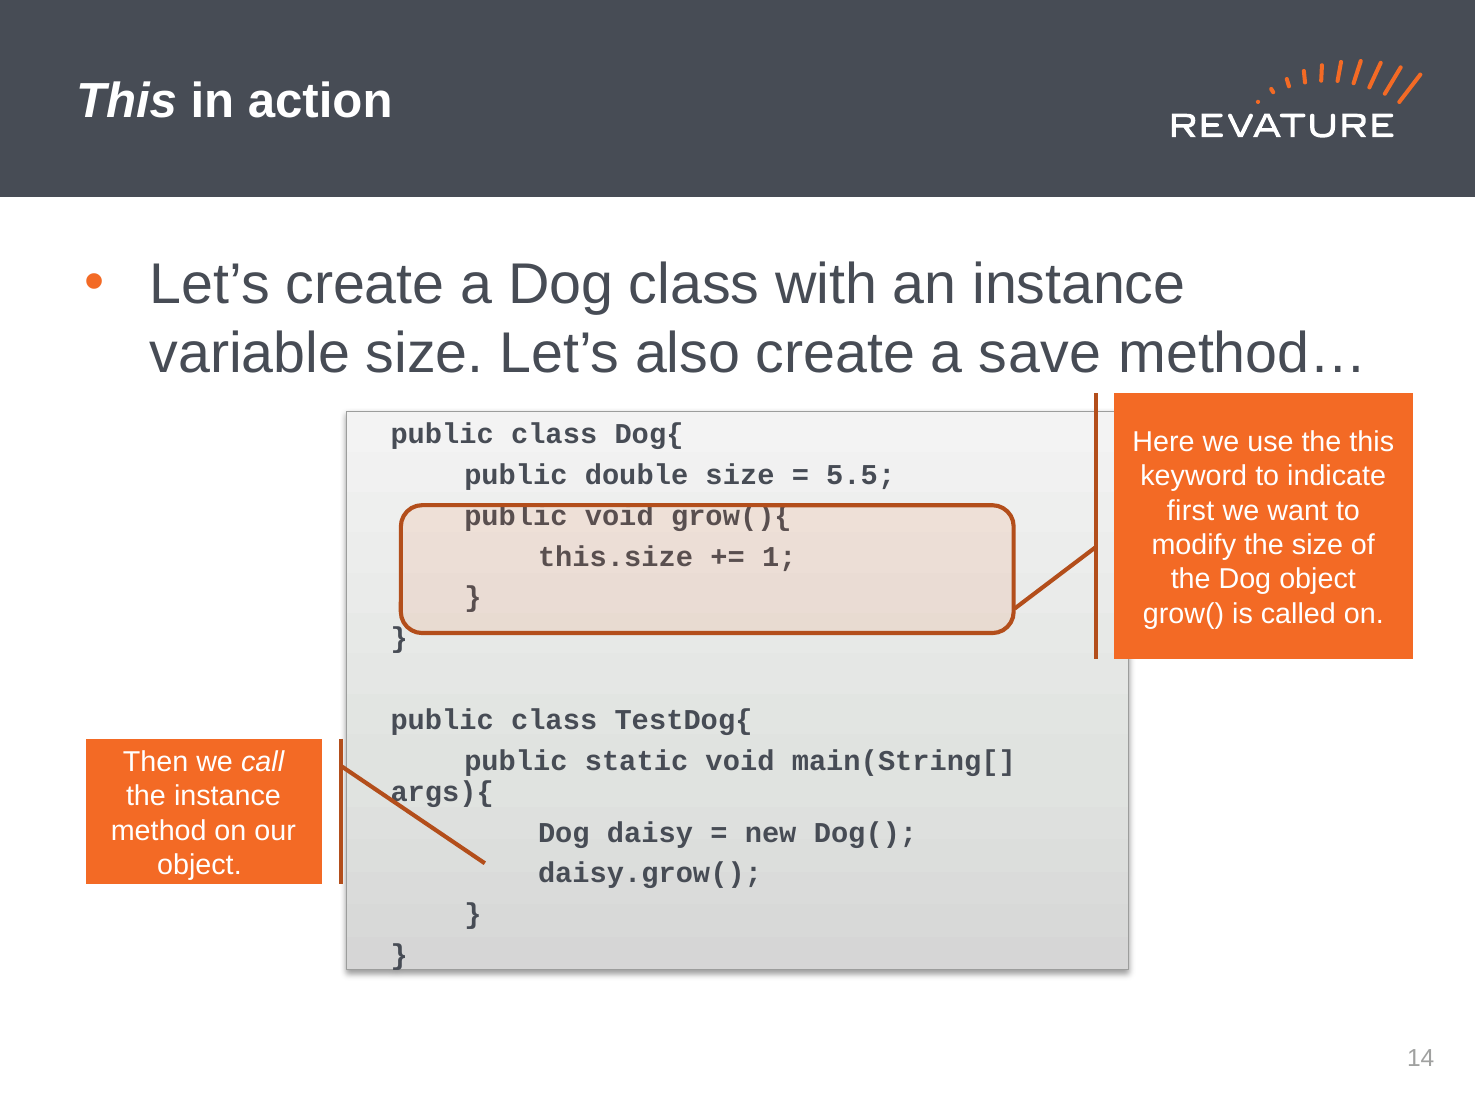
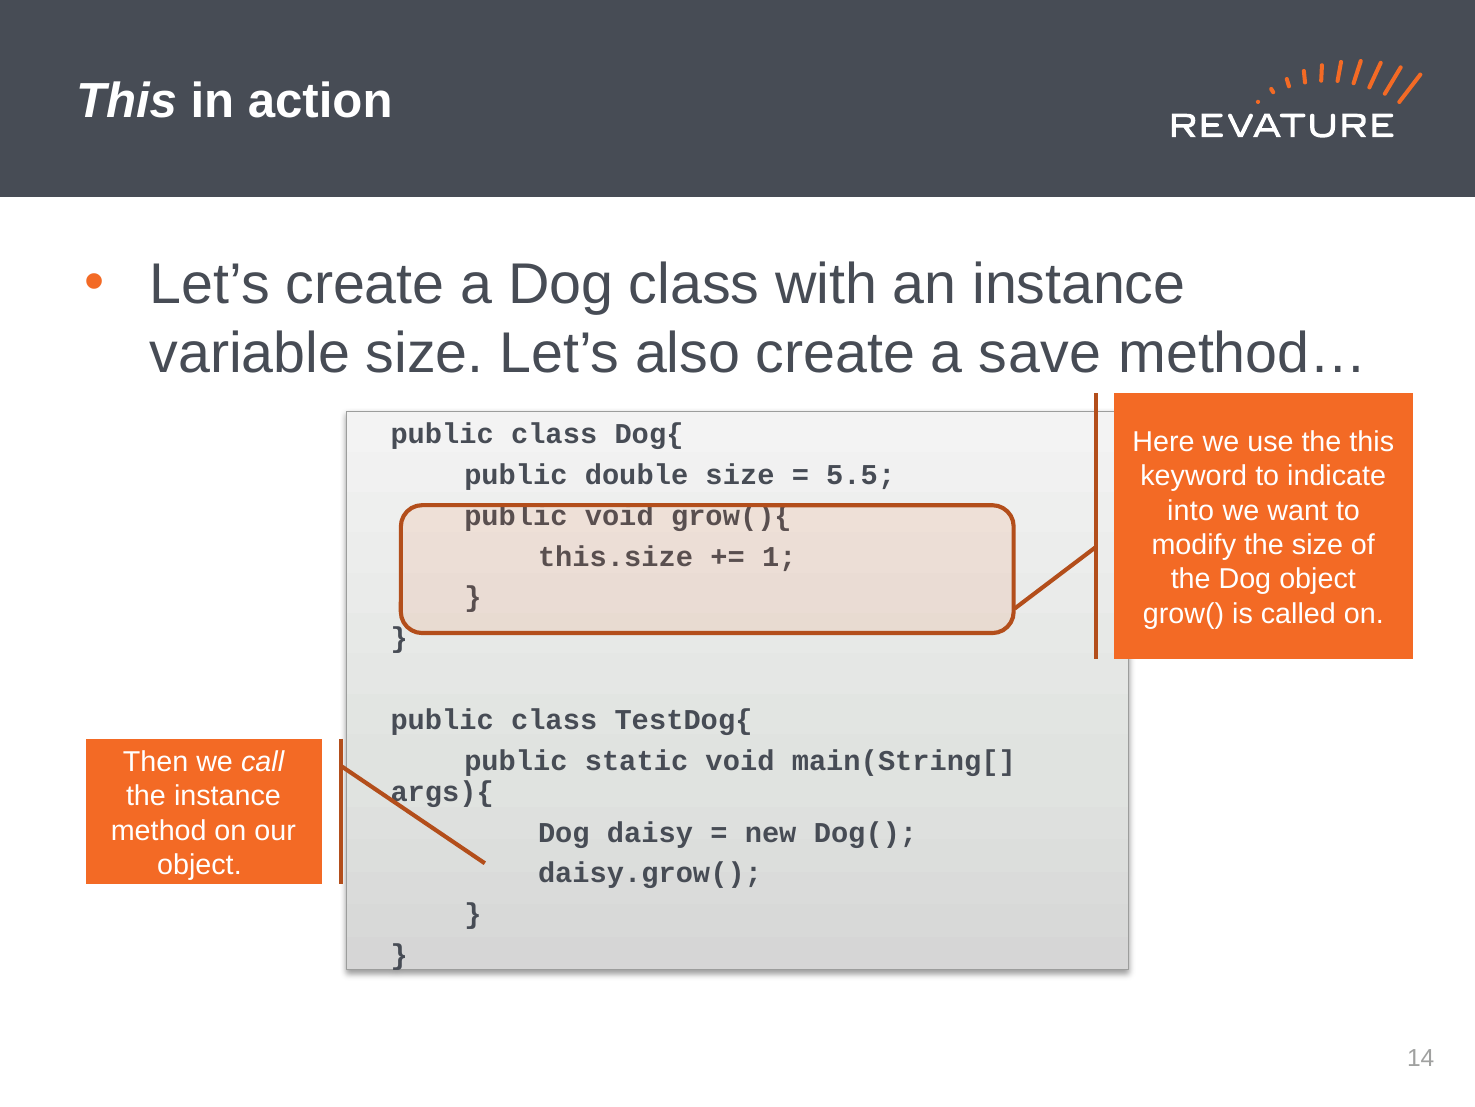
first: first -> into
